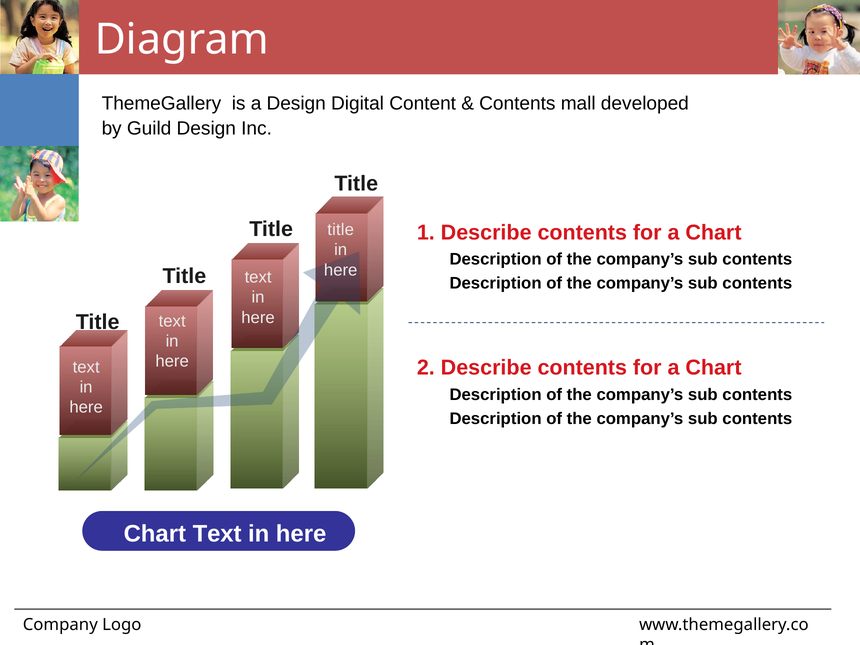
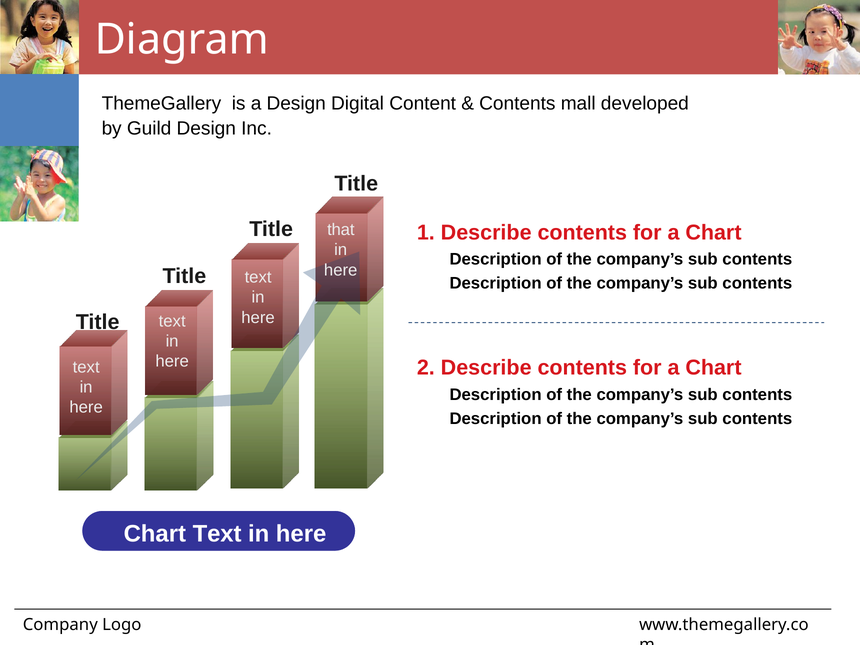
title at (341, 230): title -> that
